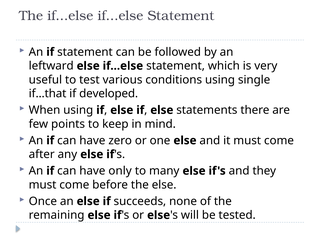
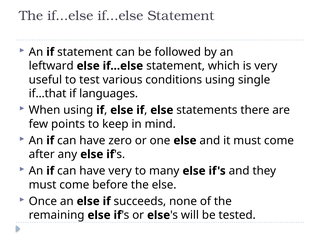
developed: developed -> languages
have only: only -> very
